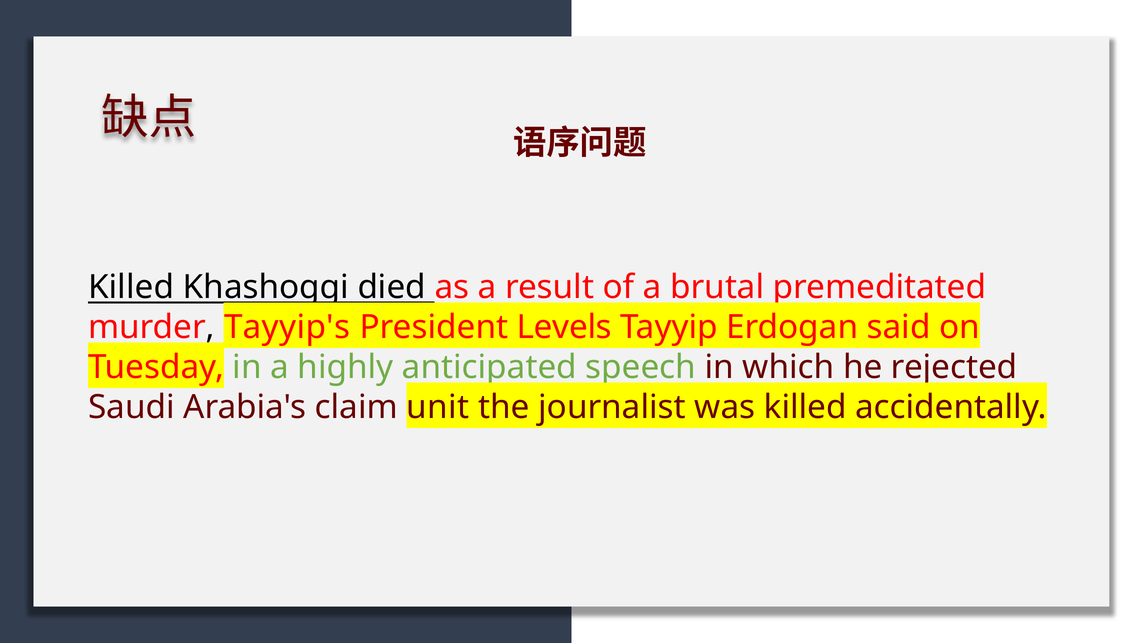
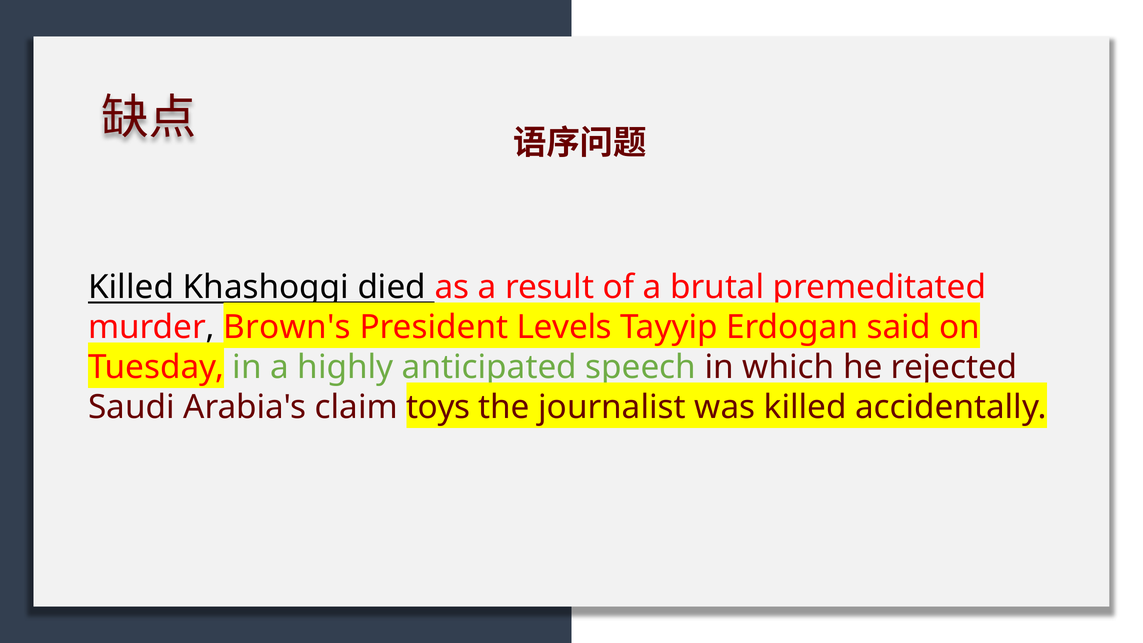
Tayyip's: Tayyip's -> Brown's
unit: unit -> toys
